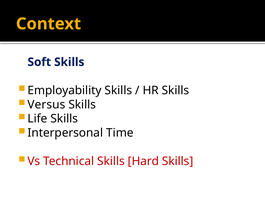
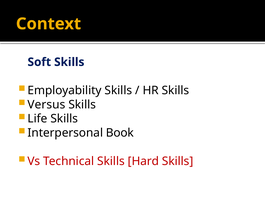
Time: Time -> Book
